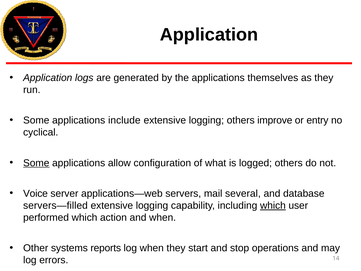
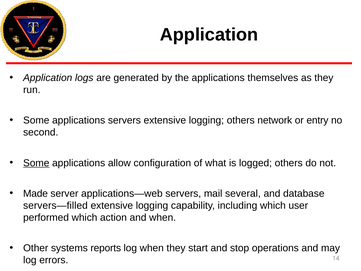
applications include: include -> servers
improve: improve -> network
cyclical: cyclical -> second
Voice: Voice -> Made
which at (273, 205) underline: present -> none
